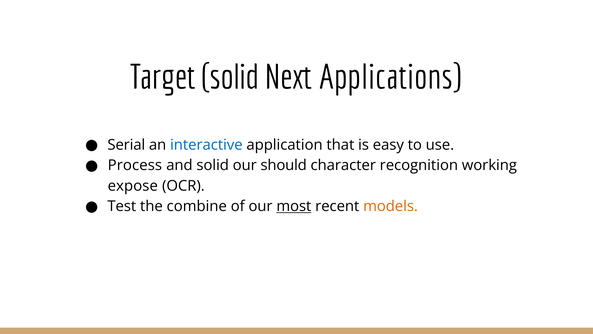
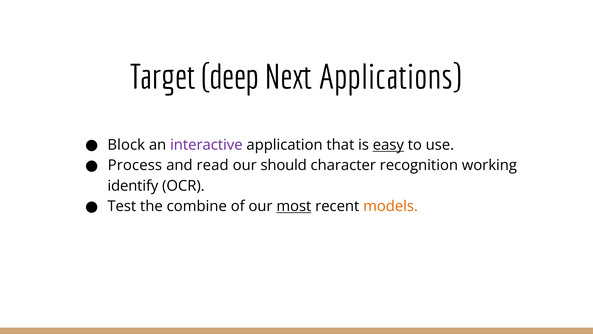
Target solid: solid -> deep
Serial: Serial -> Block
interactive colour: blue -> purple
easy underline: none -> present
and solid: solid -> read
expose: expose -> identify
